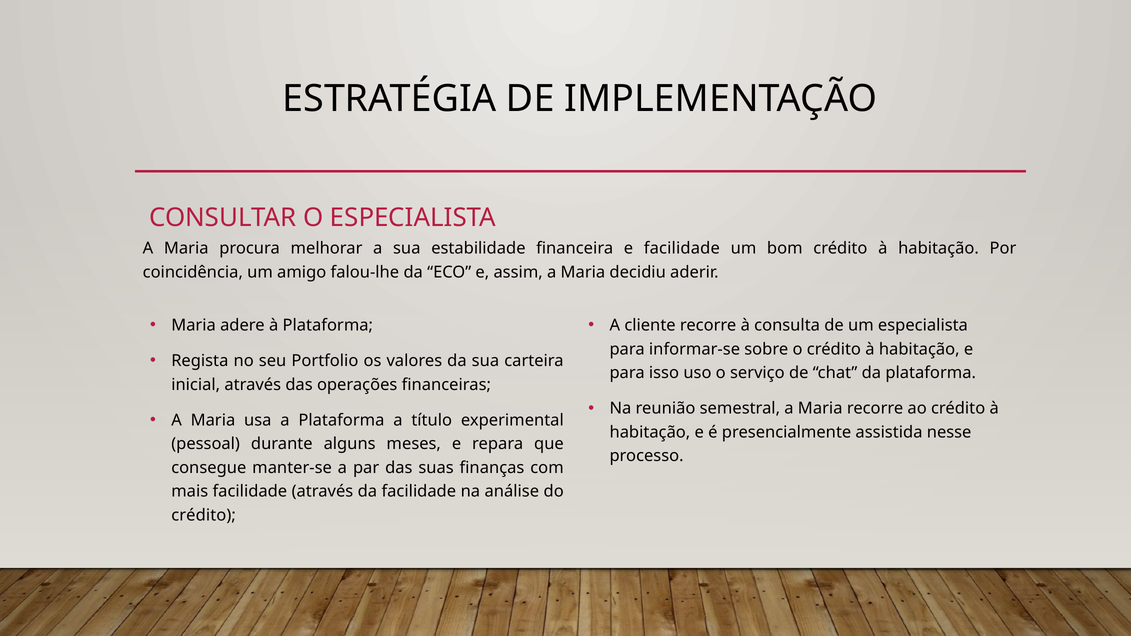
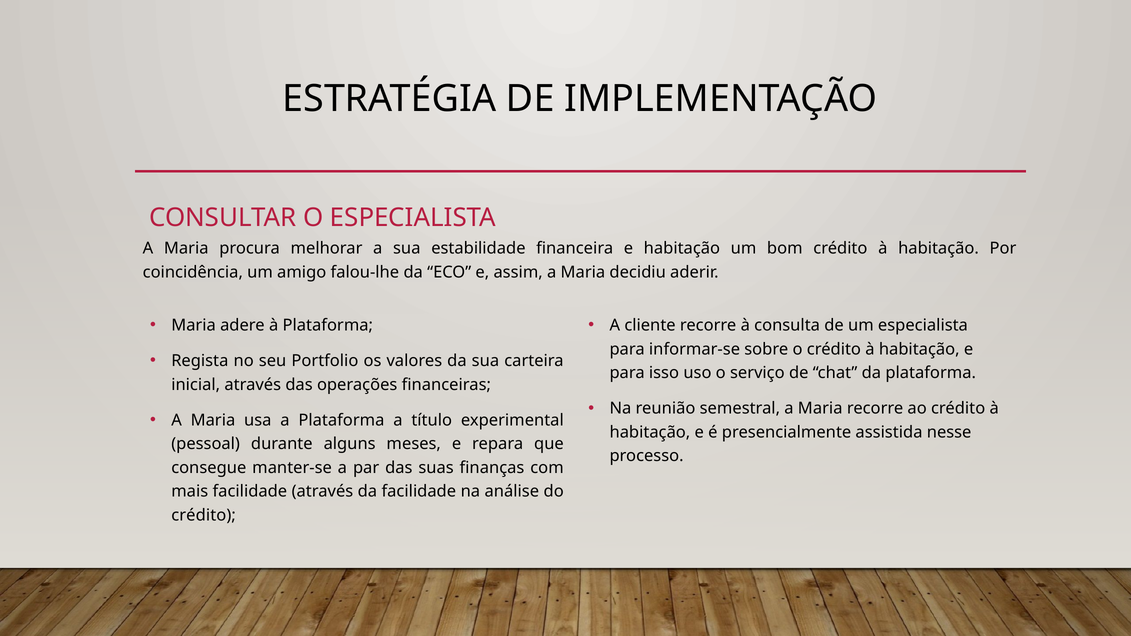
e facilidade: facilidade -> habitação
